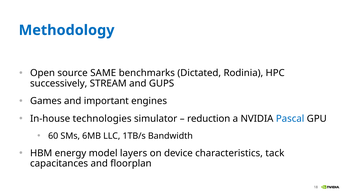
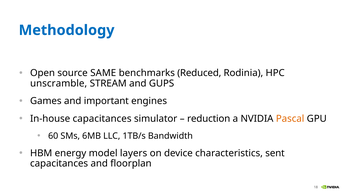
Dictated: Dictated -> Reduced
successively: successively -> unscramble
In-house technologies: technologies -> capacitances
Pascal colour: blue -> orange
tack: tack -> sent
